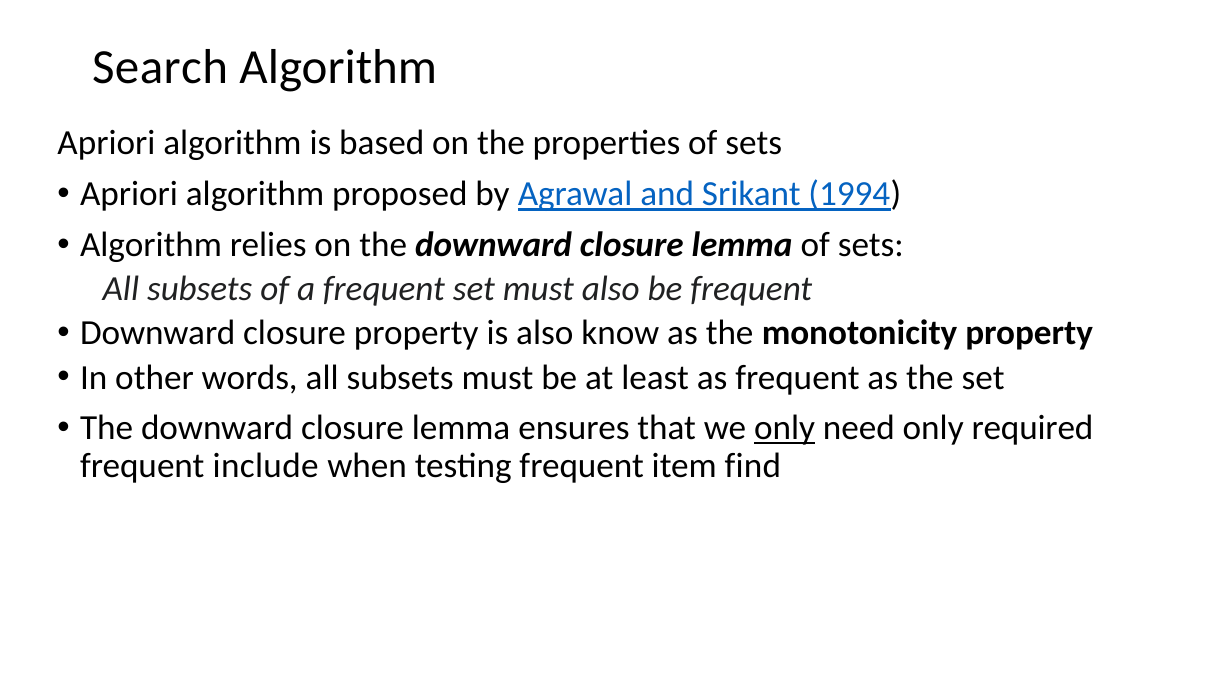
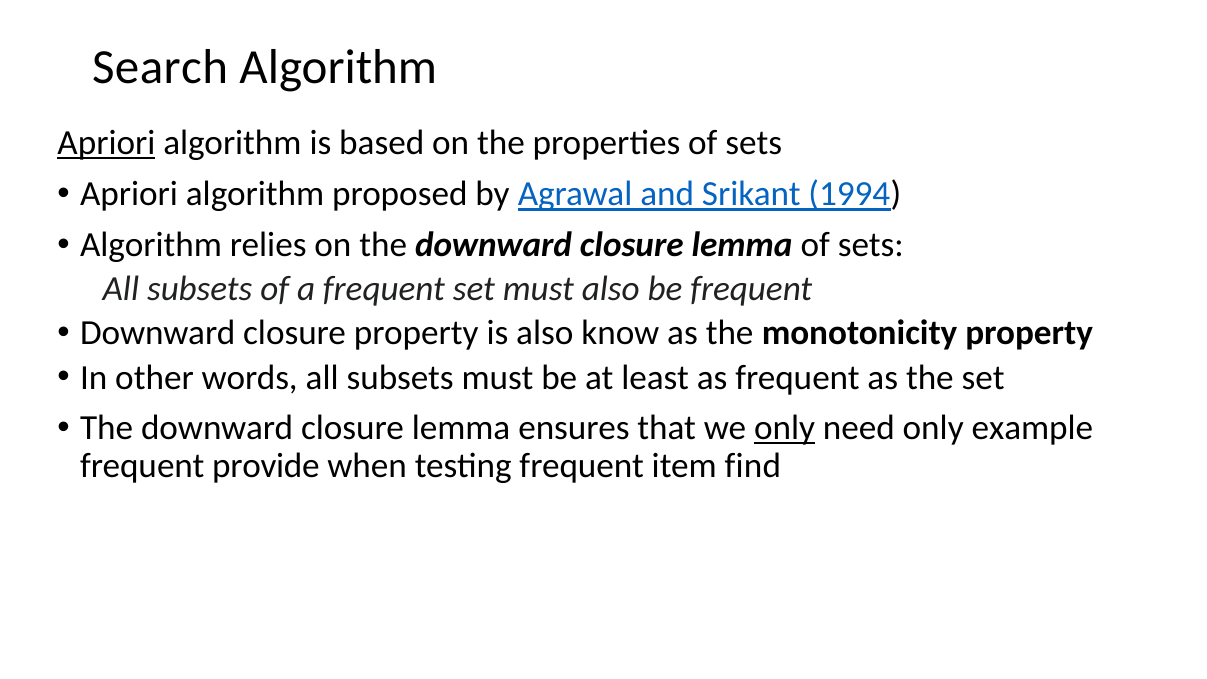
Apriori at (106, 143) underline: none -> present
required: required -> example
include: include -> provide
